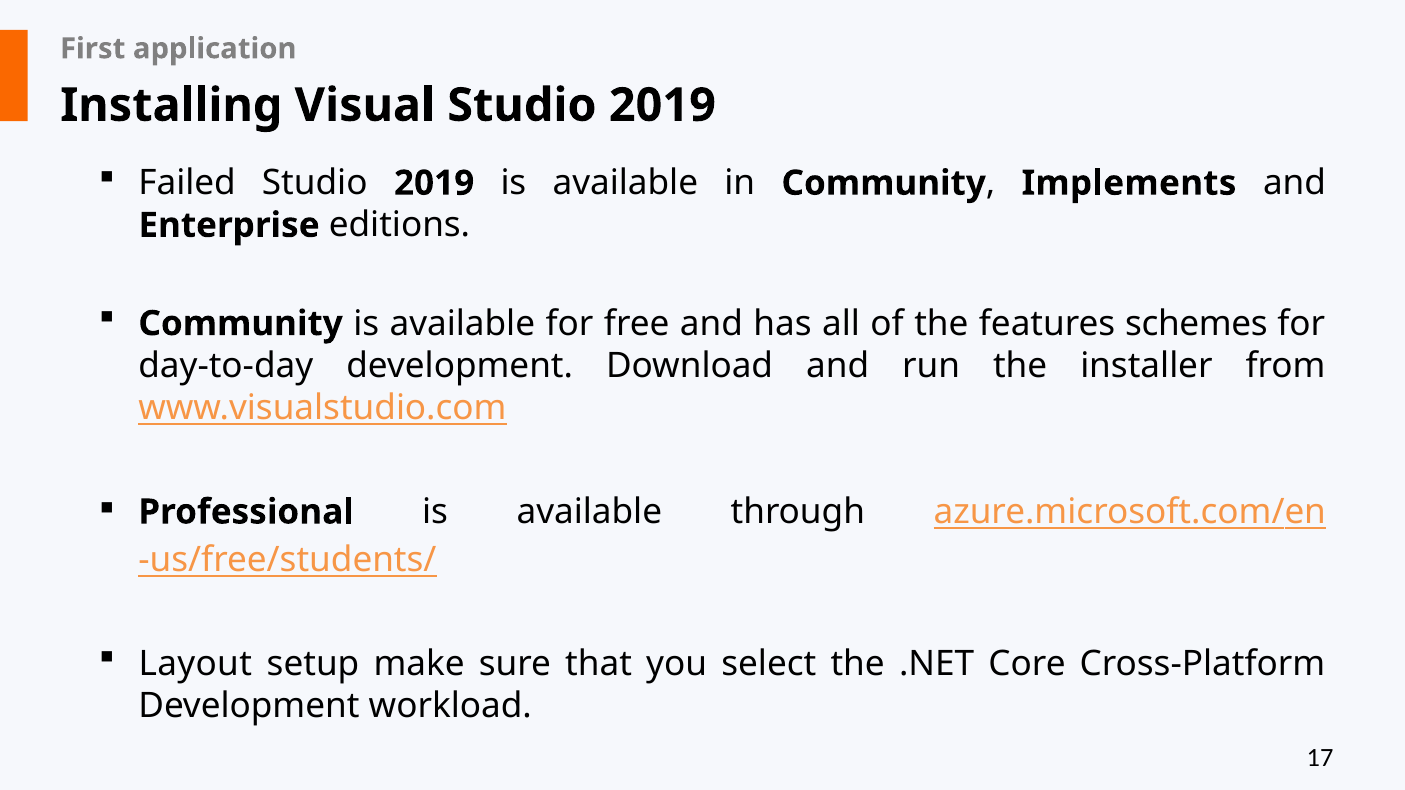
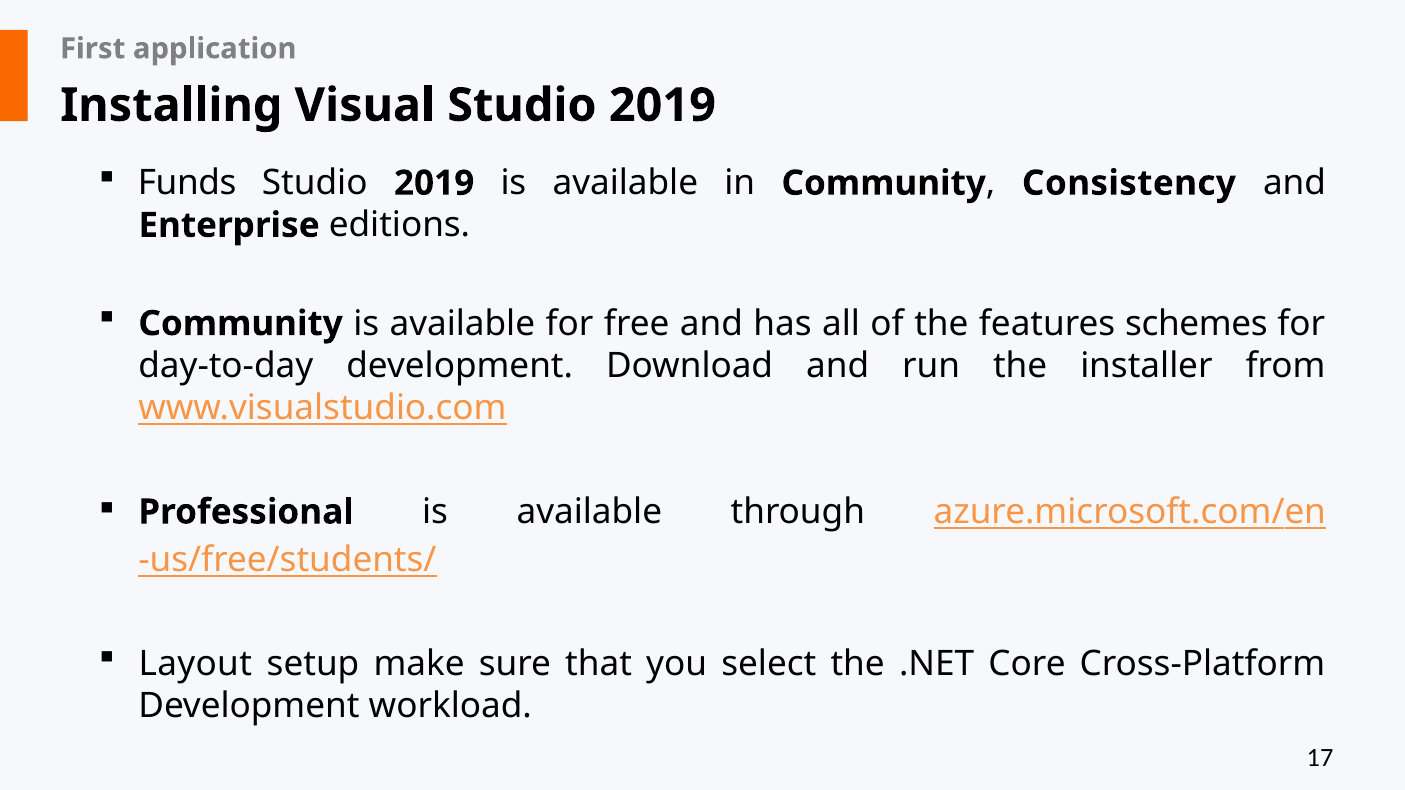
Failed: Failed -> Funds
Implements: Implements -> Consistency
